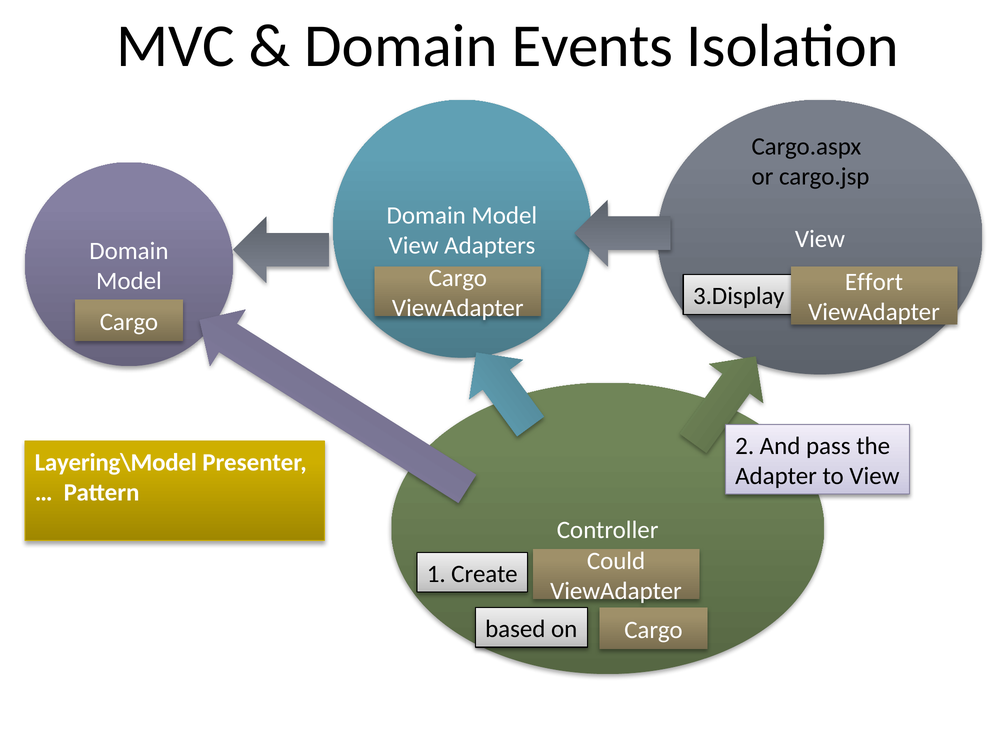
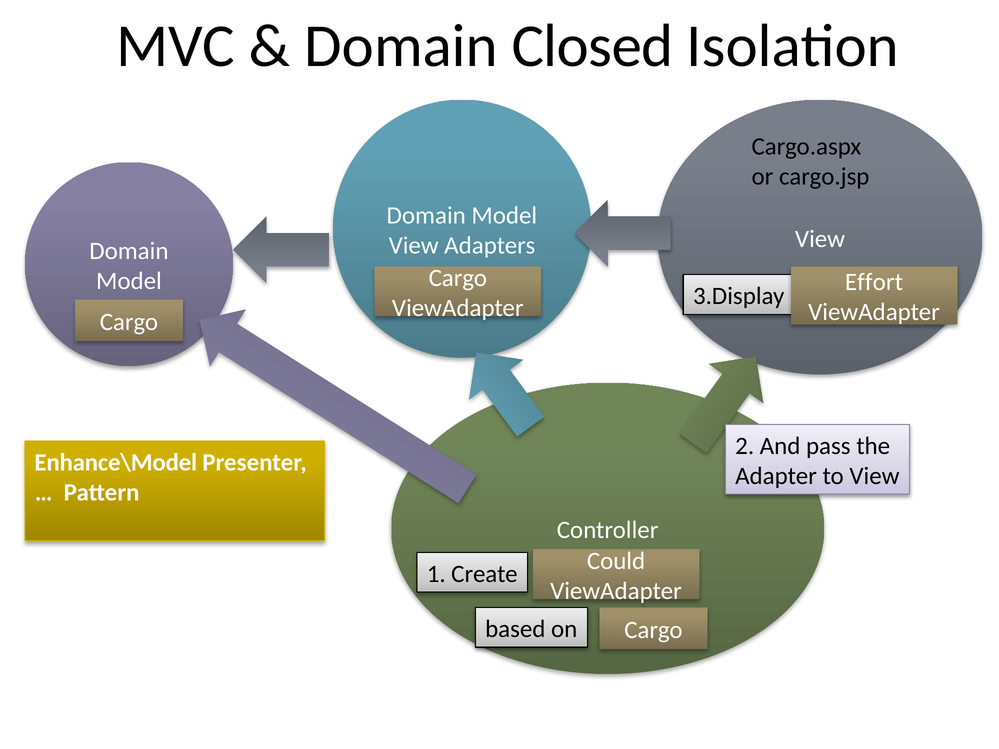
Events: Events -> Closed
Layering\Model: Layering\Model -> Enhance\Model
